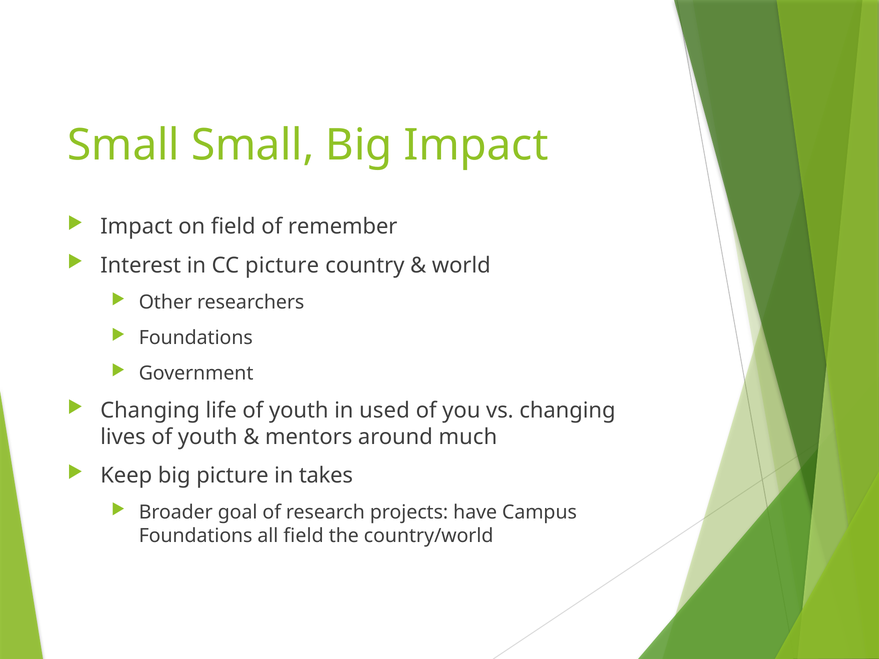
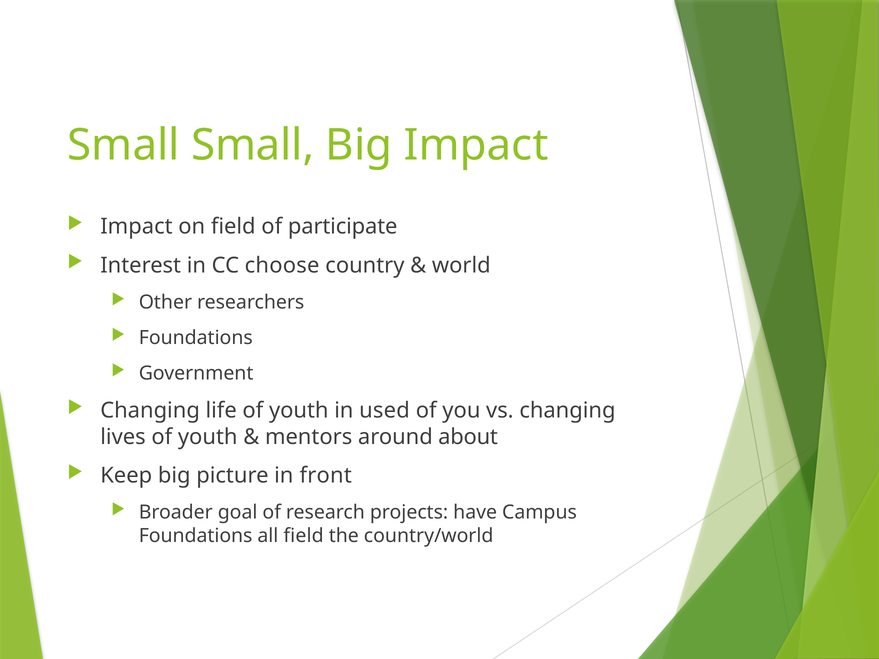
remember: remember -> participate
CC picture: picture -> choose
much: much -> about
takes: takes -> front
